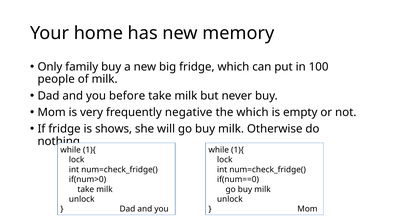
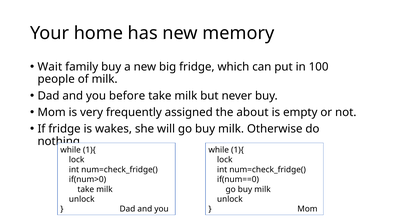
Only: Only -> Wait
negative: negative -> assigned
the which: which -> about
shows: shows -> wakes
